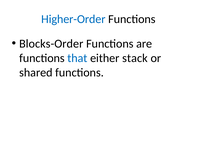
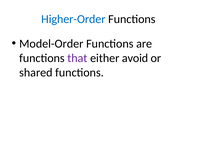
Blocks-Order: Blocks-Order -> Model-Order
that colour: blue -> purple
stack: stack -> avoid
